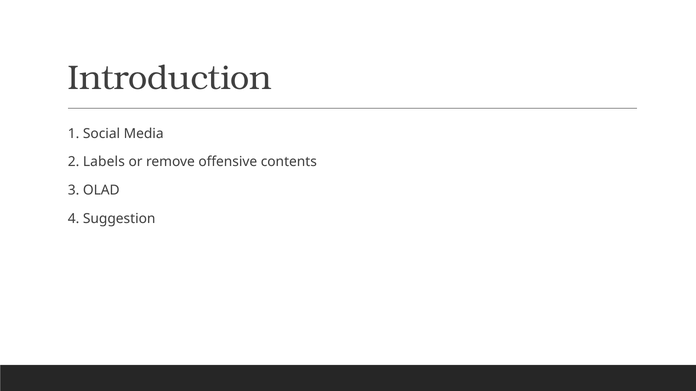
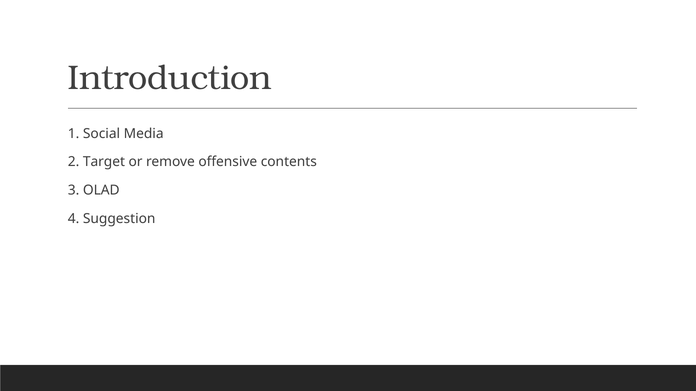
Labels: Labels -> Target
